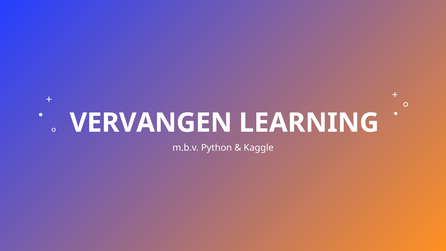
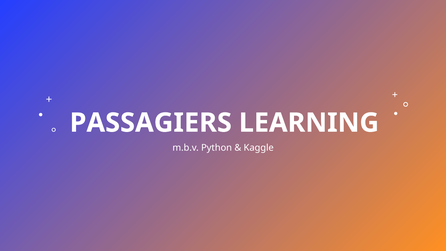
VERVANGEN: VERVANGEN -> PASSAGIERS
